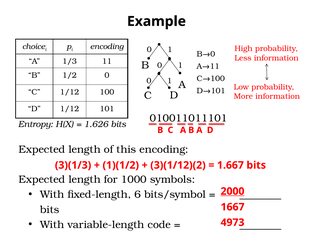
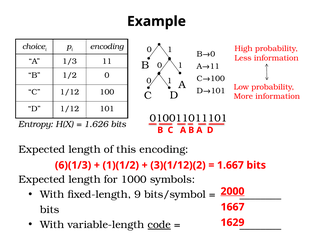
3)(1/3: 3)(1/3 -> 6)(1/3
6: 6 -> 9
code underline: none -> present
4973: 4973 -> 1629
